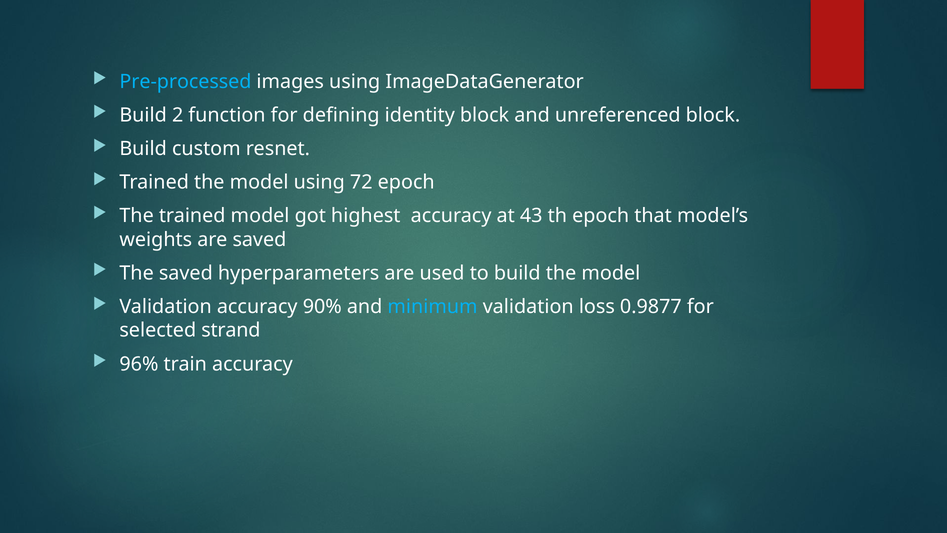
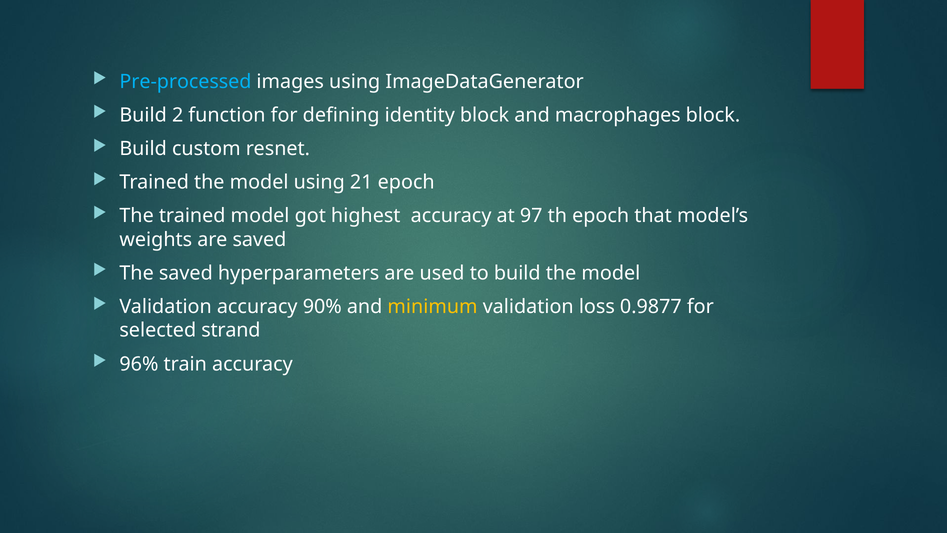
unreferenced: unreferenced -> macrophages
72: 72 -> 21
43: 43 -> 97
minimum colour: light blue -> yellow
